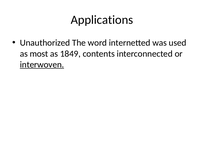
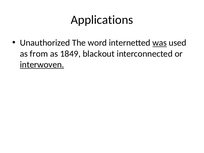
was underline: none -> present
most: most -> from
contents: contents -> blackout
